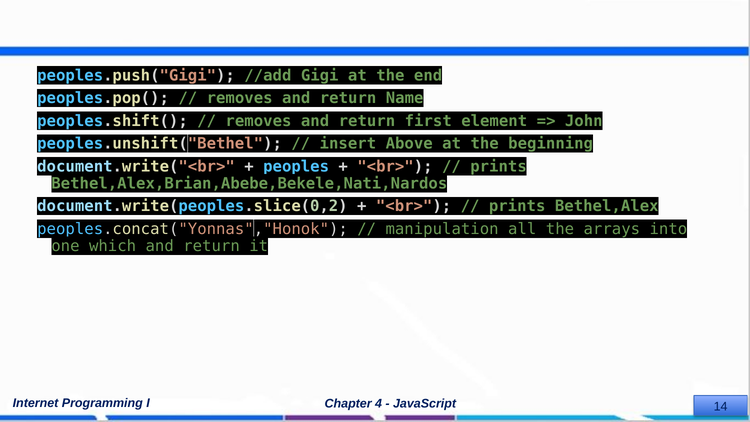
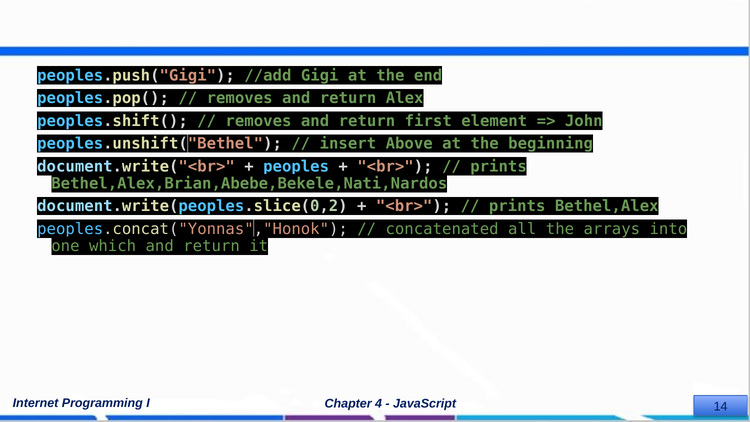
Name: Name -> Alex
manipulation: manipulation -> concatenated
